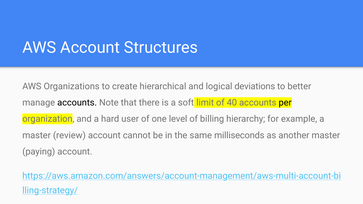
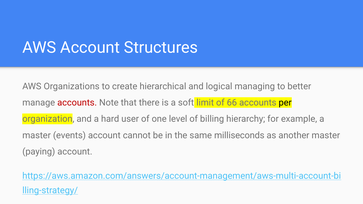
deviations: deviations -> managing
accounts at (77, 103) colour: black -> red
40: 40 -> 66
review: review -> events
